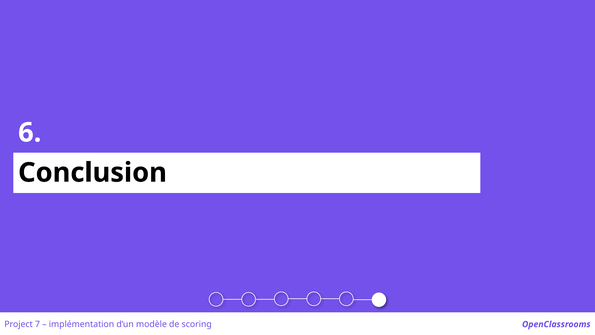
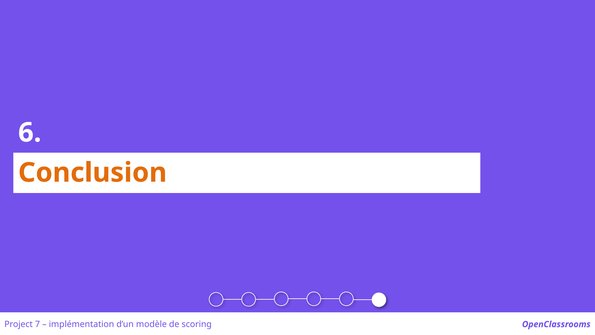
Conclusion colour: black -> orange
